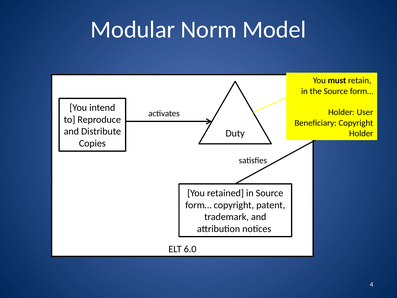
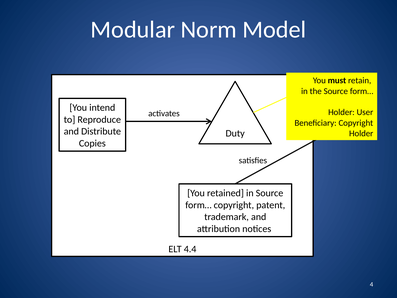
6.0: 6.0 -> 4.4
